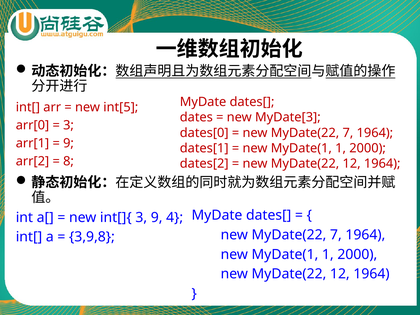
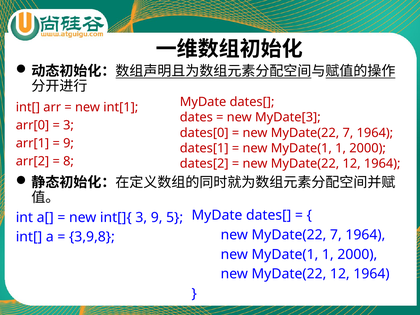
int[5: int[5 -> int[1
4: 4 -> 5
